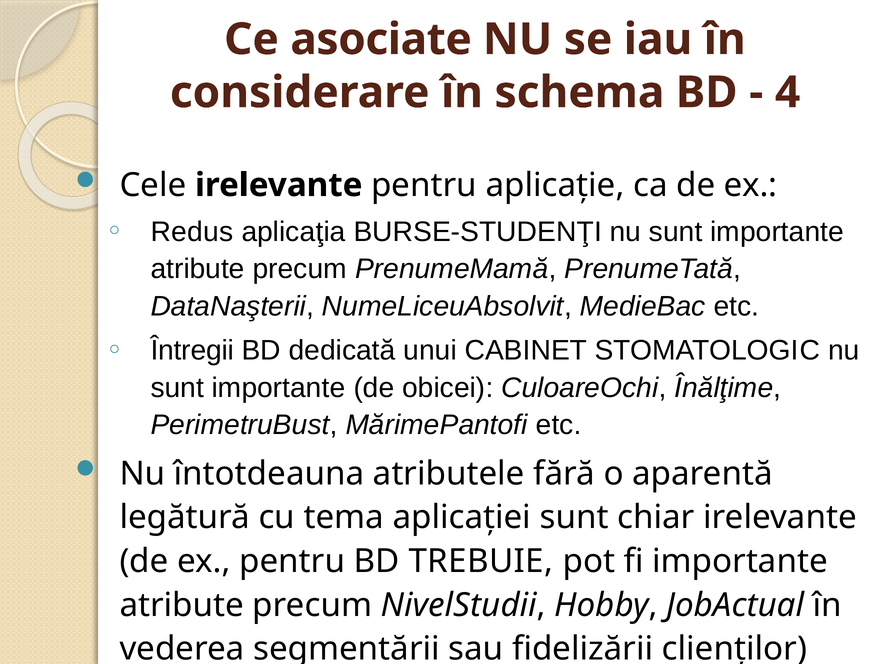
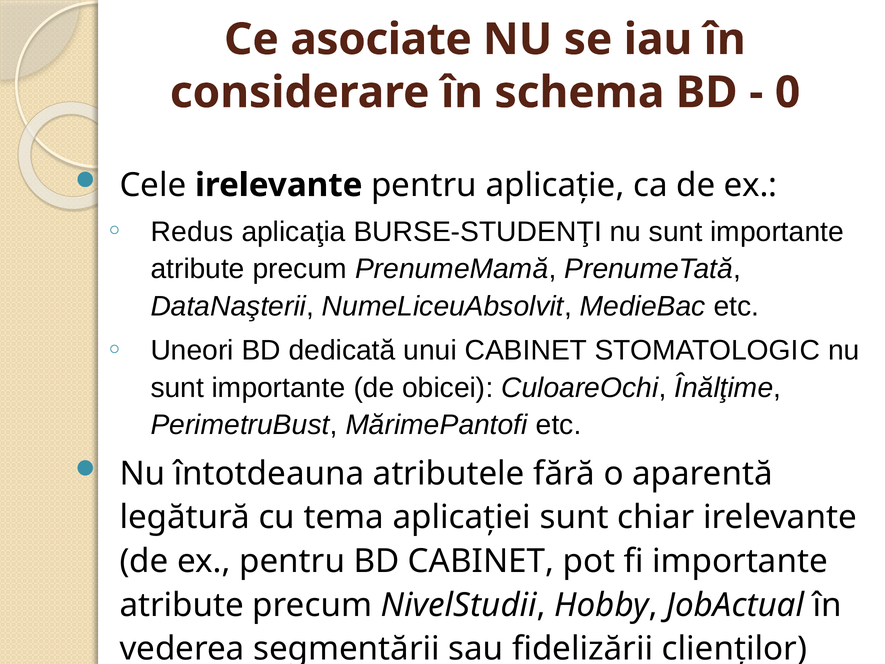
4: 4 -> 0
Întregii: Întregii -> Uneori
BD TREBUIE: TREBUIE -> CABINET
